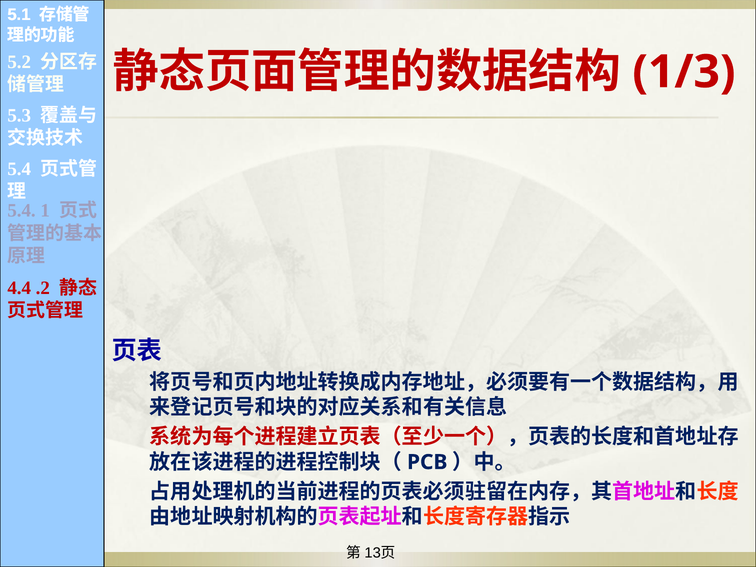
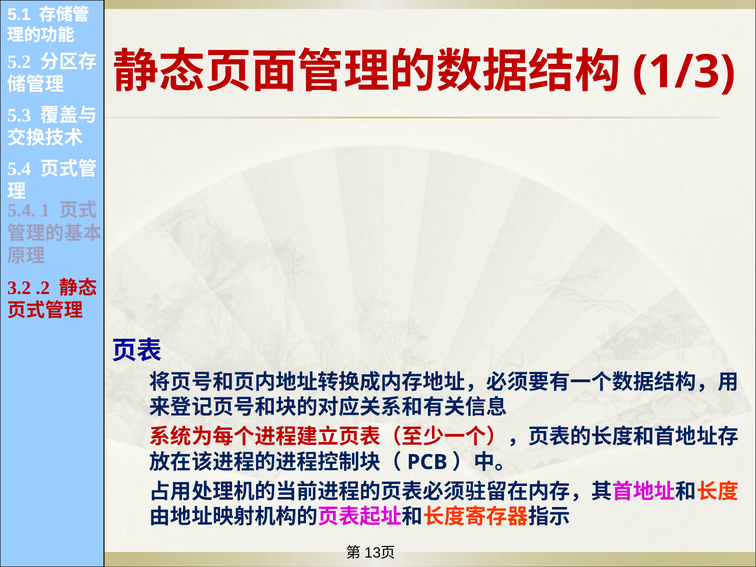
4.4: 4.4 -> 3.2
